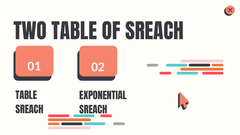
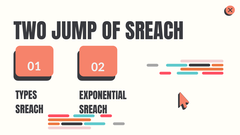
TWO TABLE: TABLE -> JUMP
TABLE at (26, 96): TABLE -> TYPES
